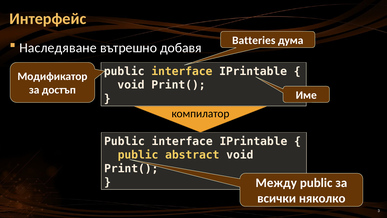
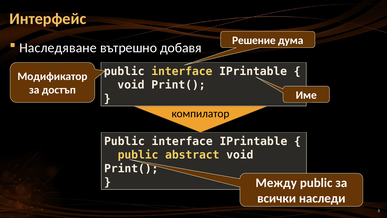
Batteries: Batteries -> Решение
няколко: няколко -> наследи
